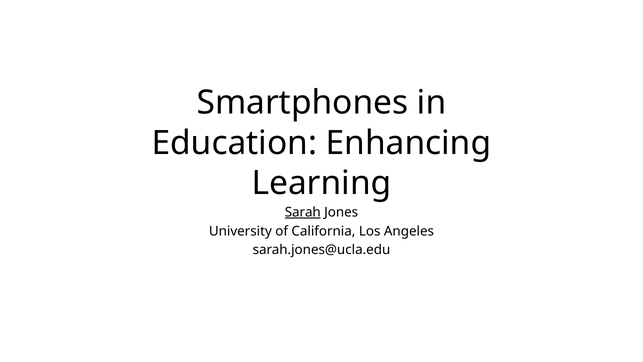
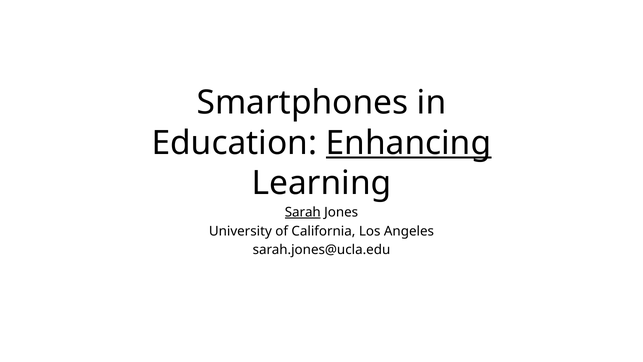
Enhancing underline: none -> present
